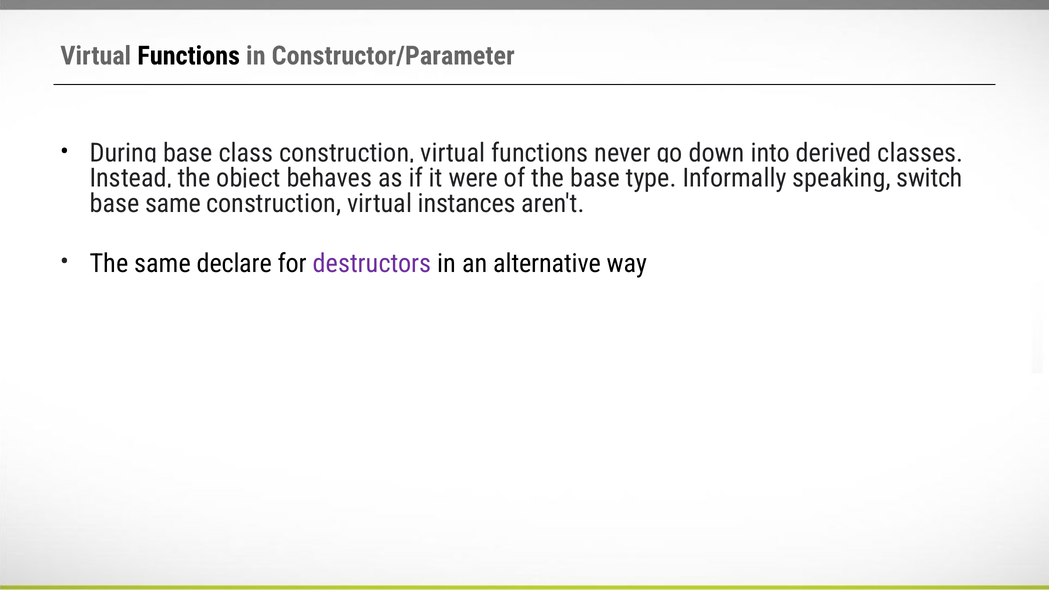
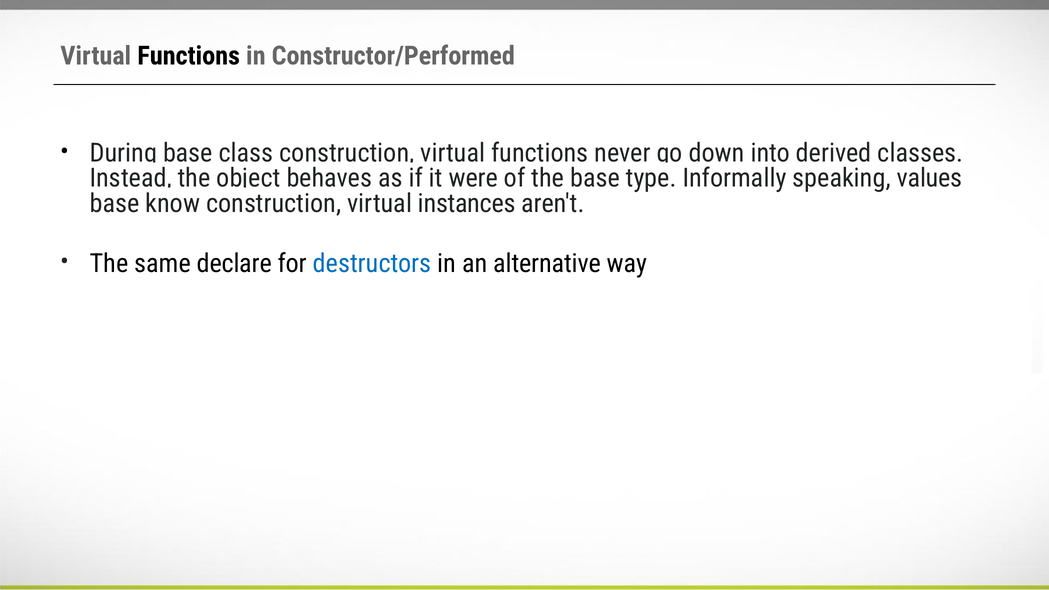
Constructor/Parameter: Constructor/Parameter -> Constructor/Performed
switch: switch -> values
base same: same -> know
destructors colour: purple -> blue
